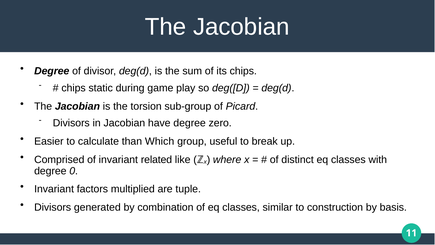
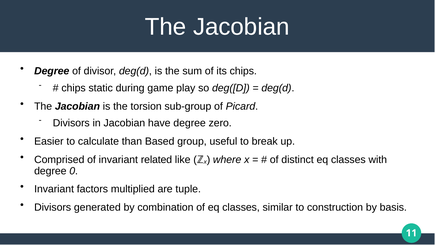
Which: Which -> Based
